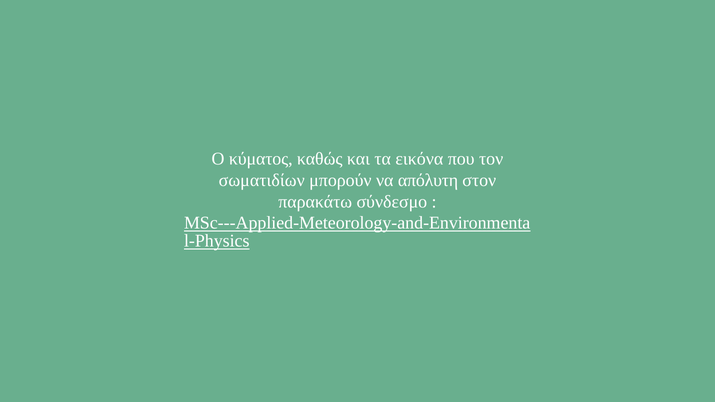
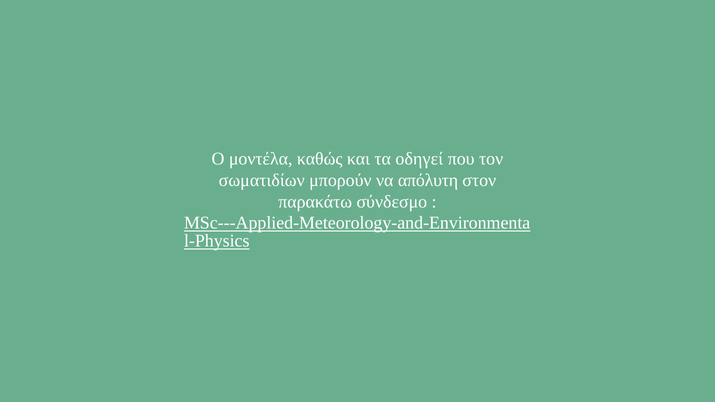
κύματος: κύματος -> μοντέλα
εικόνα: εικόνα -> οδηγεί
